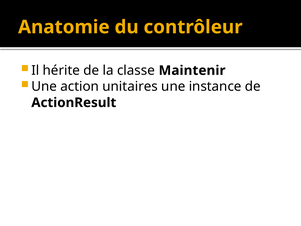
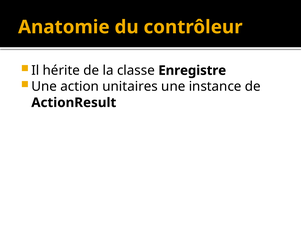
Maintenir: Maintenir -> Enregistre
